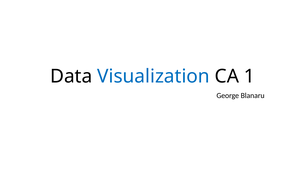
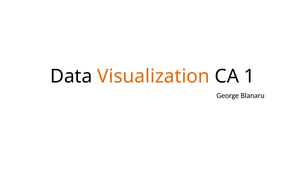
Visualization colour: blue -> orange
